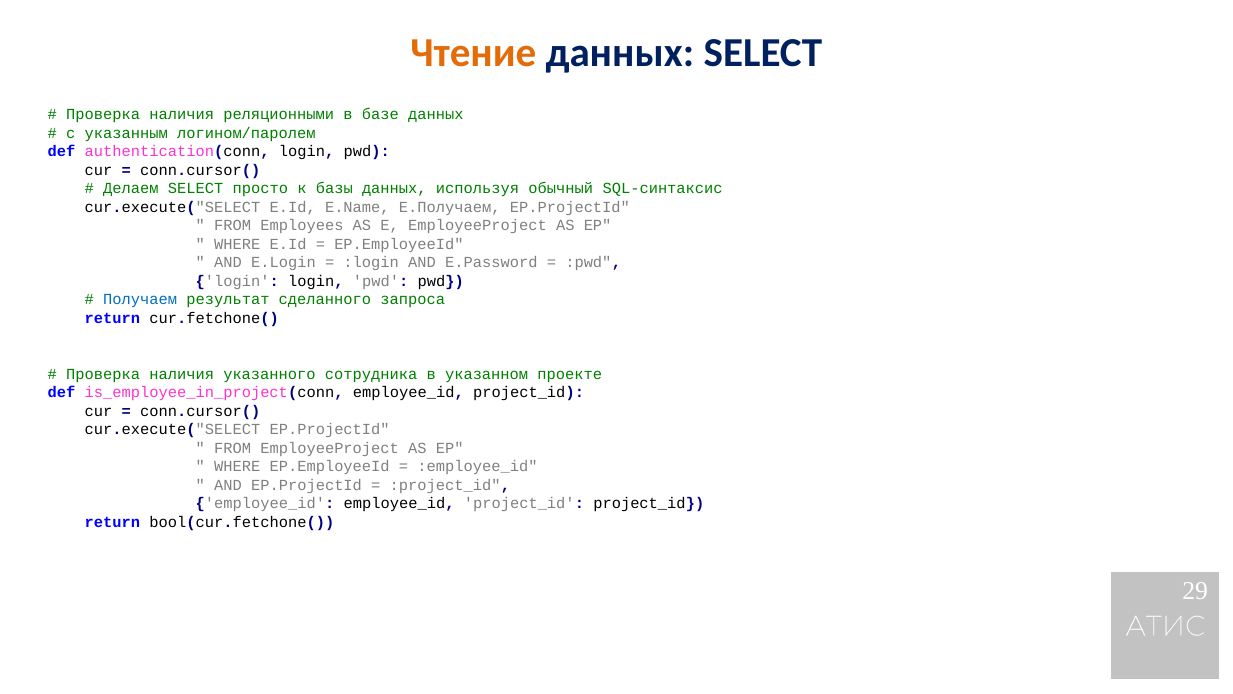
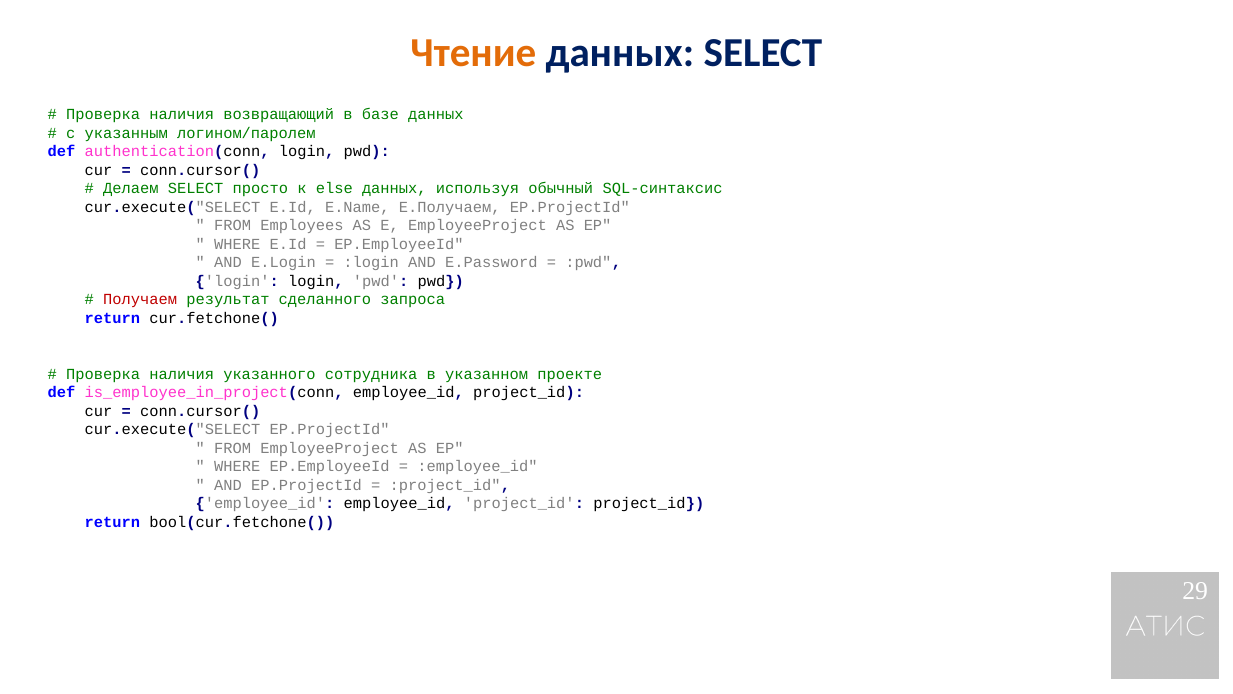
реляционными: реляционными -> возвращающий
базы: базы -> else
Получаем colour: blue -> red
